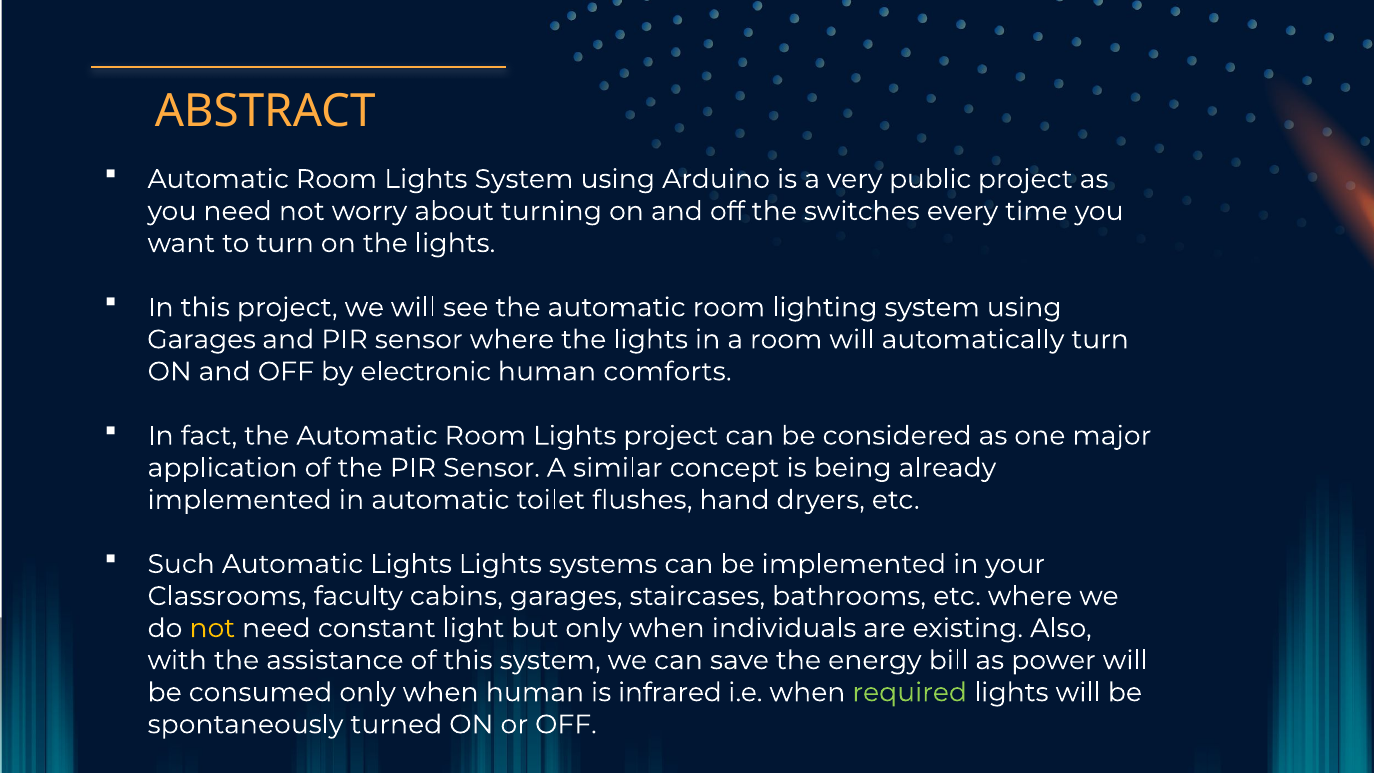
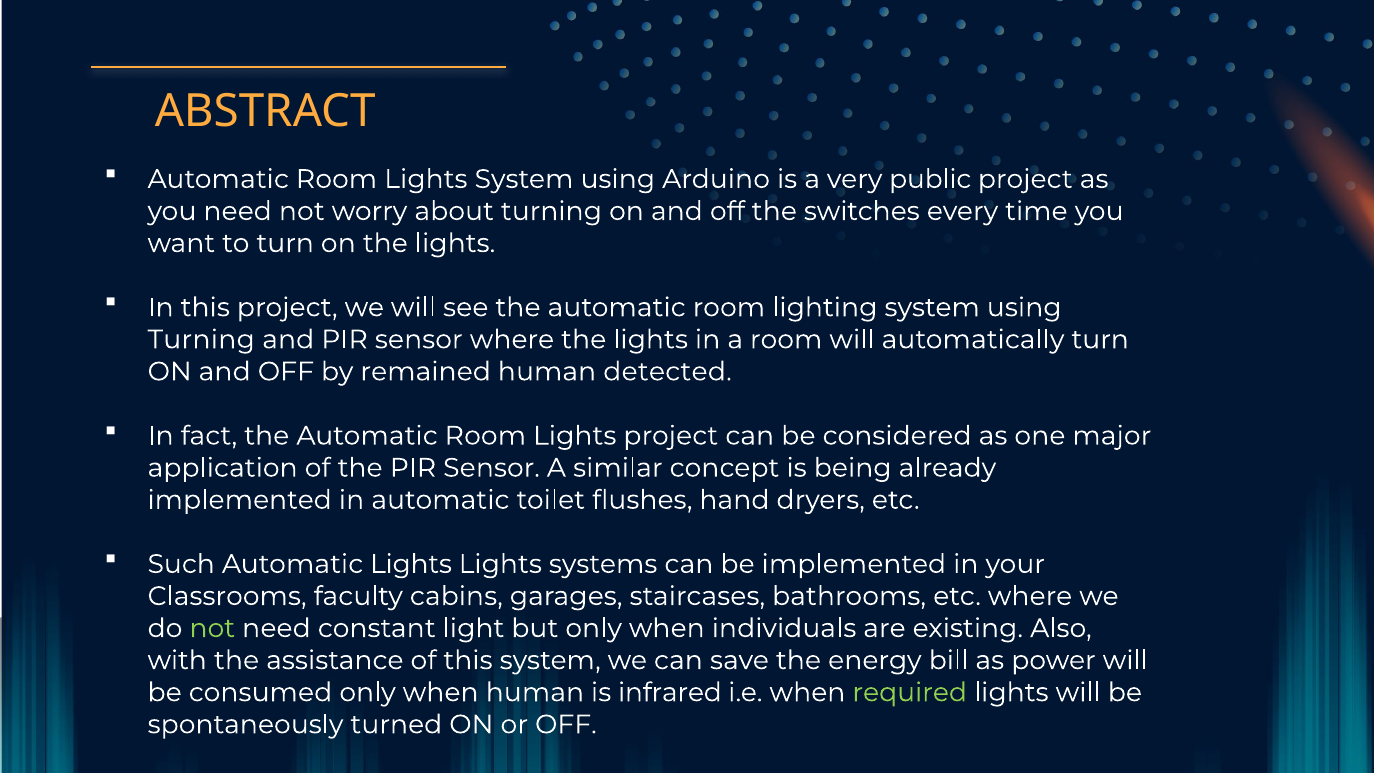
Garages at (202, 339): Garages -> Turning
electronic: electronic -> remained
comforts: comforts -> detected
not at (212, 628) colour: yellow -> light green
